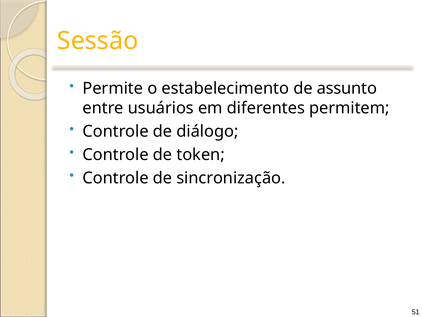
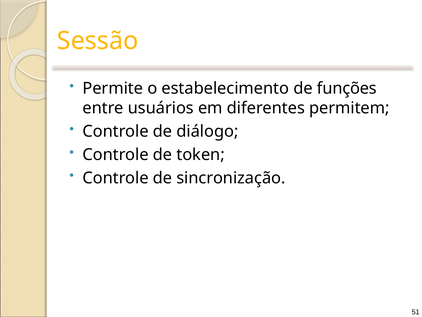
assunto: assunto -> funções
